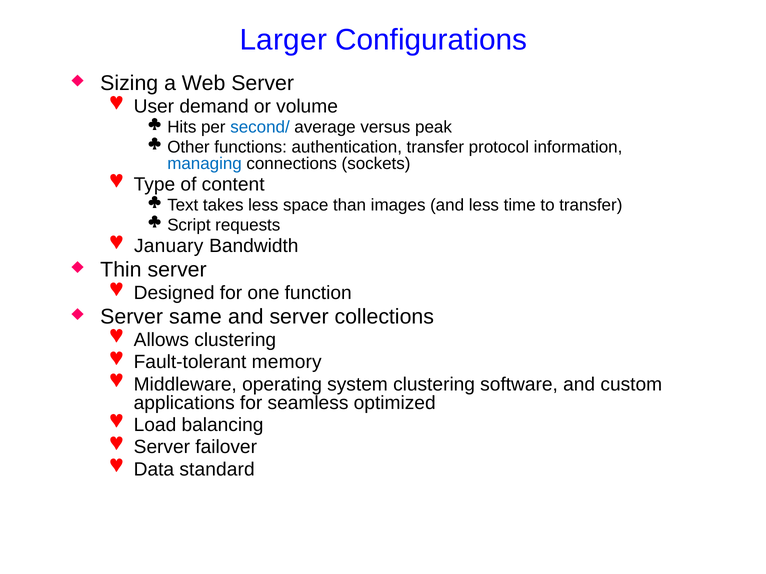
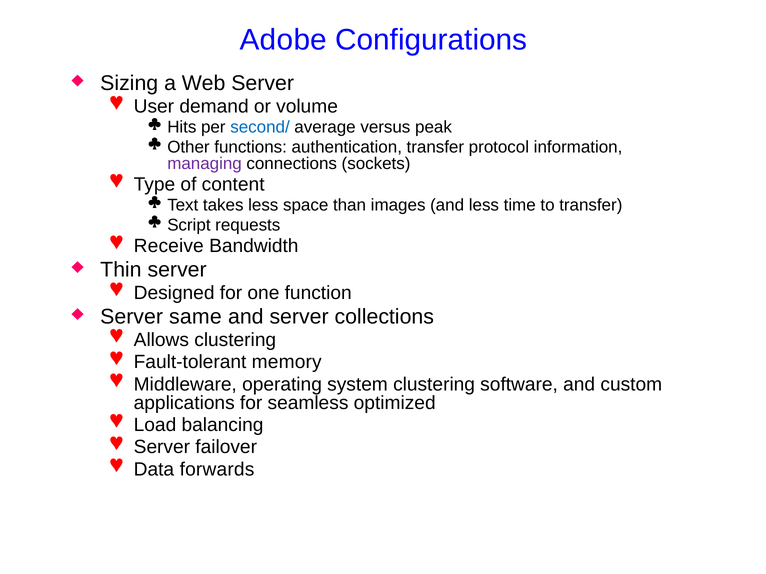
Larger: Larger -> Adobe
managing colour: blue -> purple
January: January -> Receive
standard: standard -> forwards
